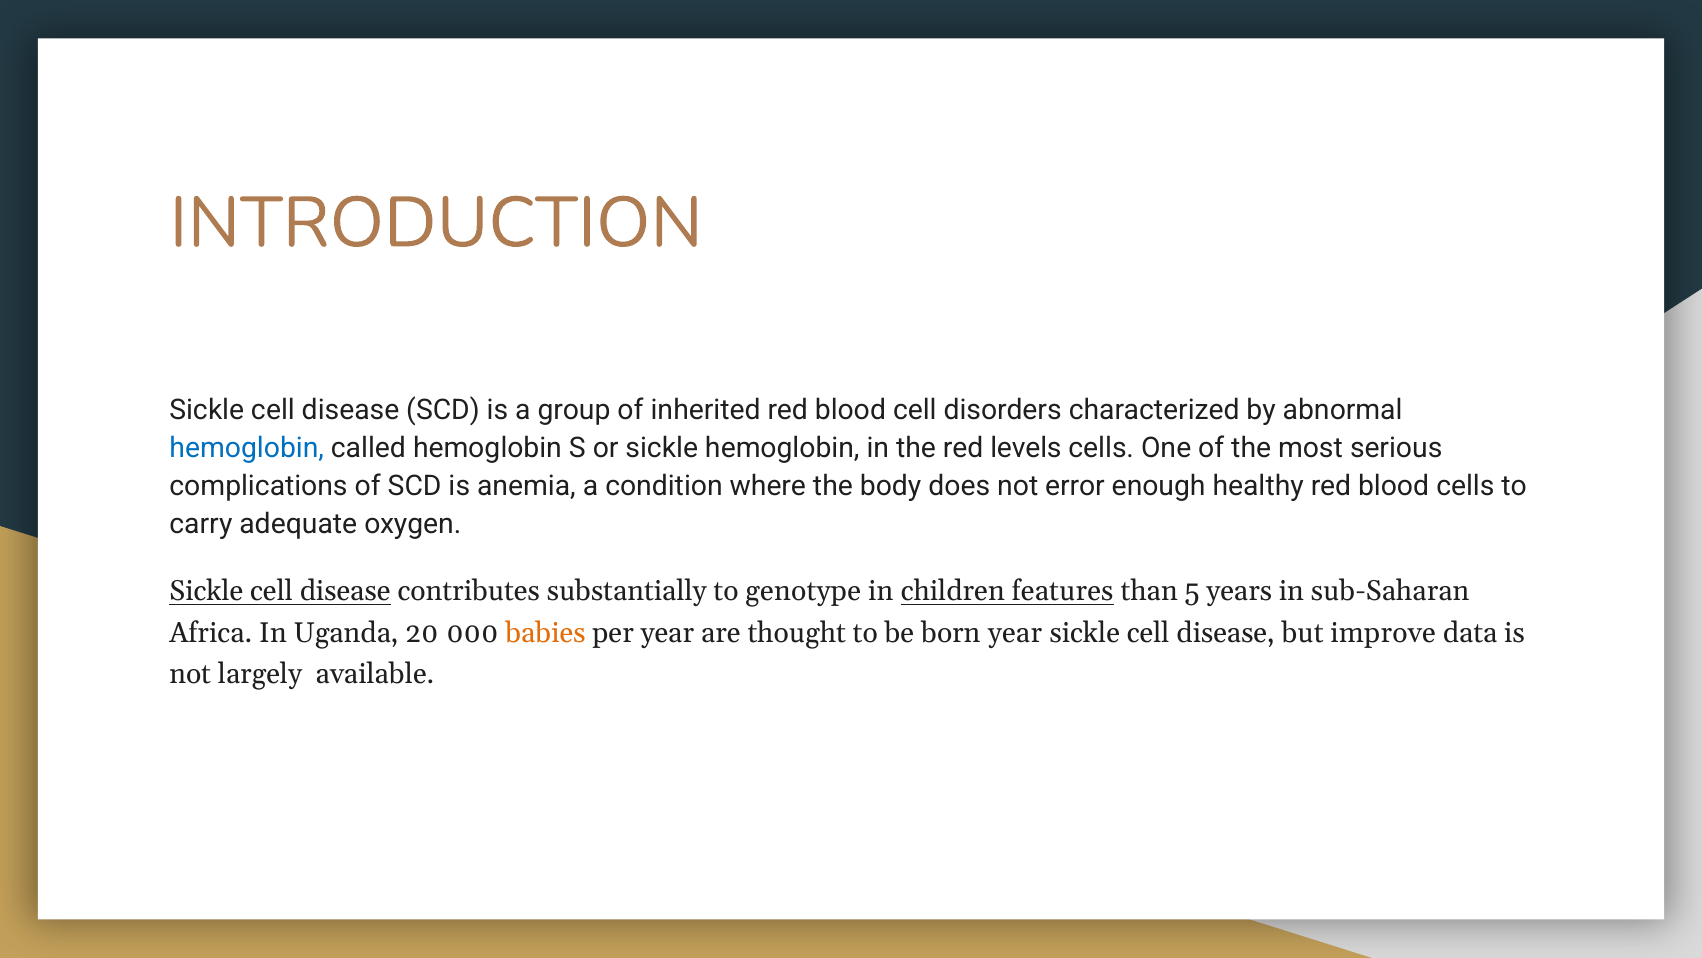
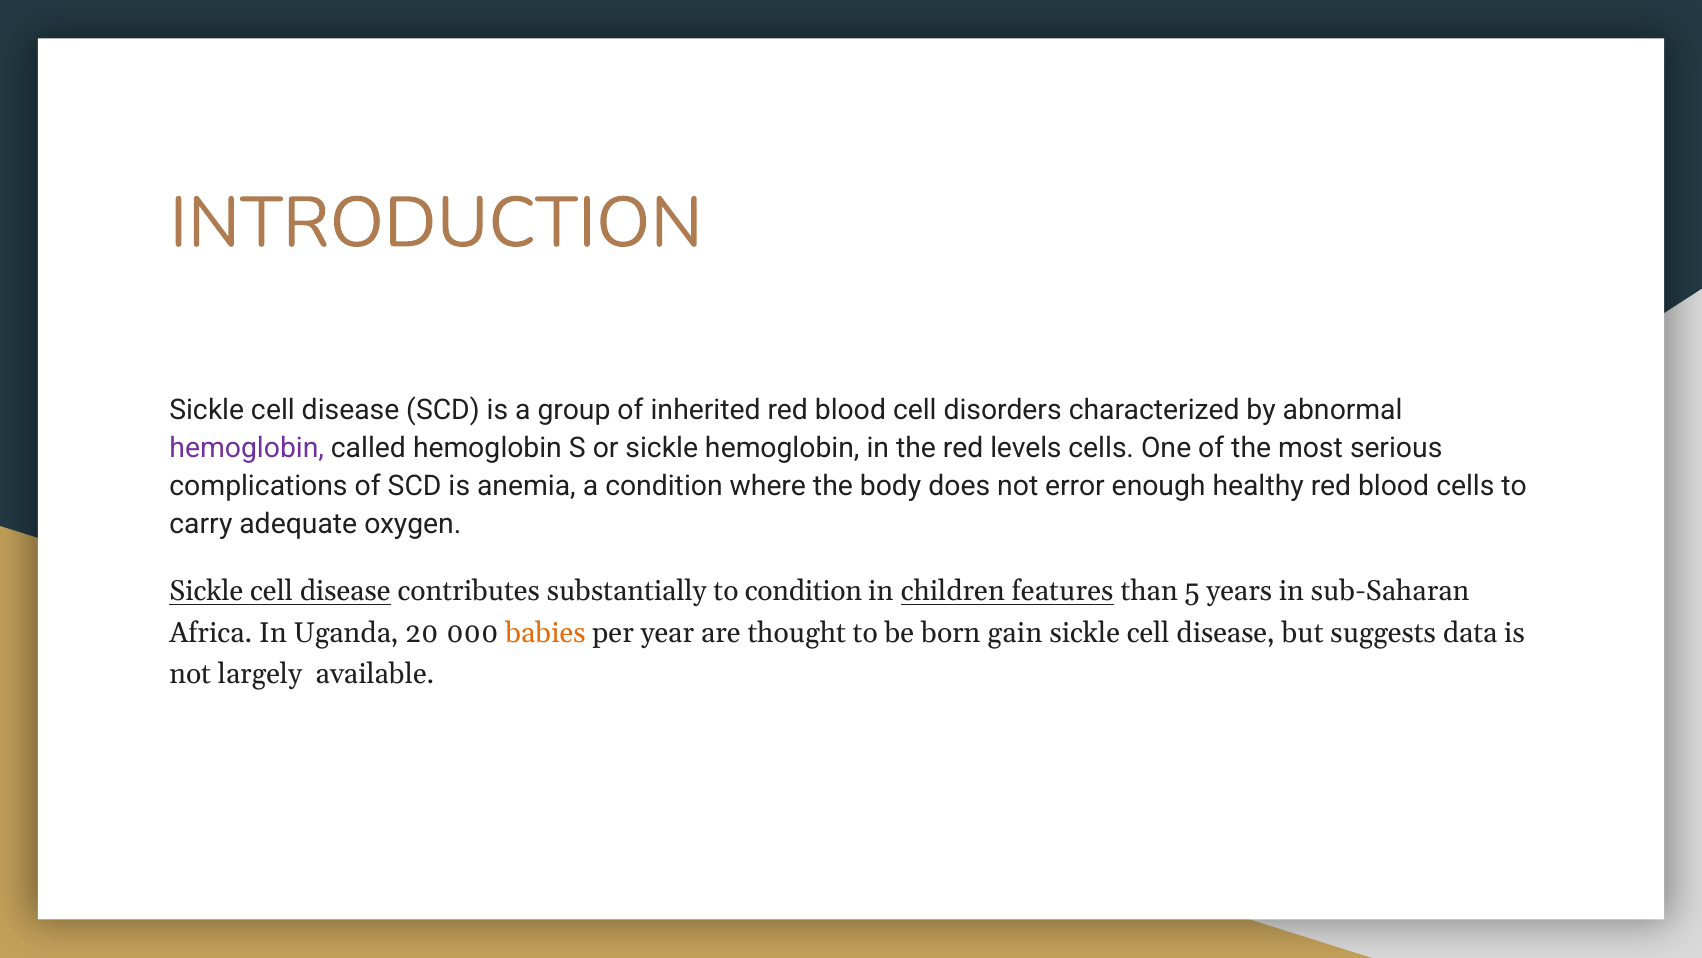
hemoglobin at (247, 448) colour: blue -> purple
to genotype: genotype -> condition
born year: year -> gain
improve: improve -> suggests
